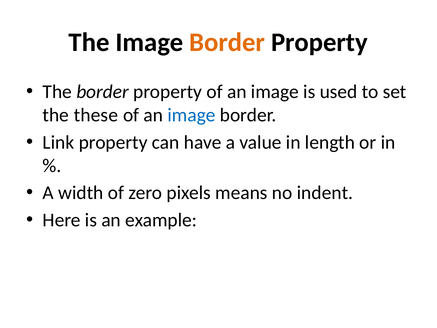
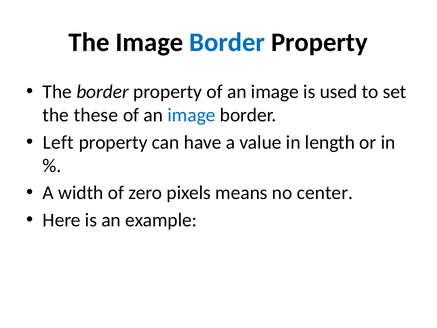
Border at (227, 42) colour: orange -> blue
Link: Link -> Left
indent: indent -> center
